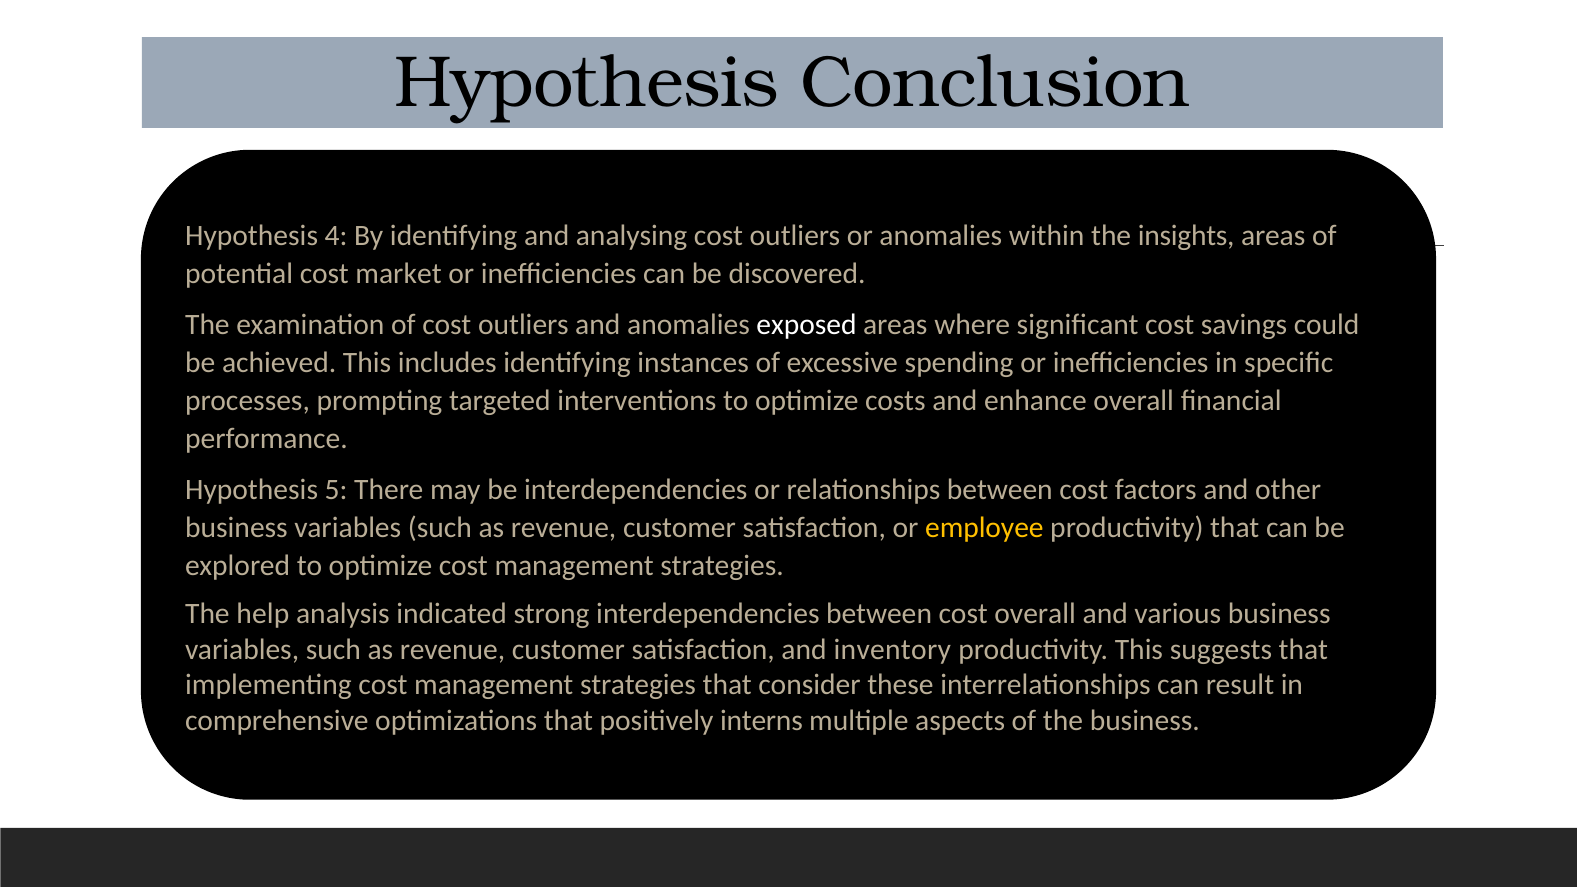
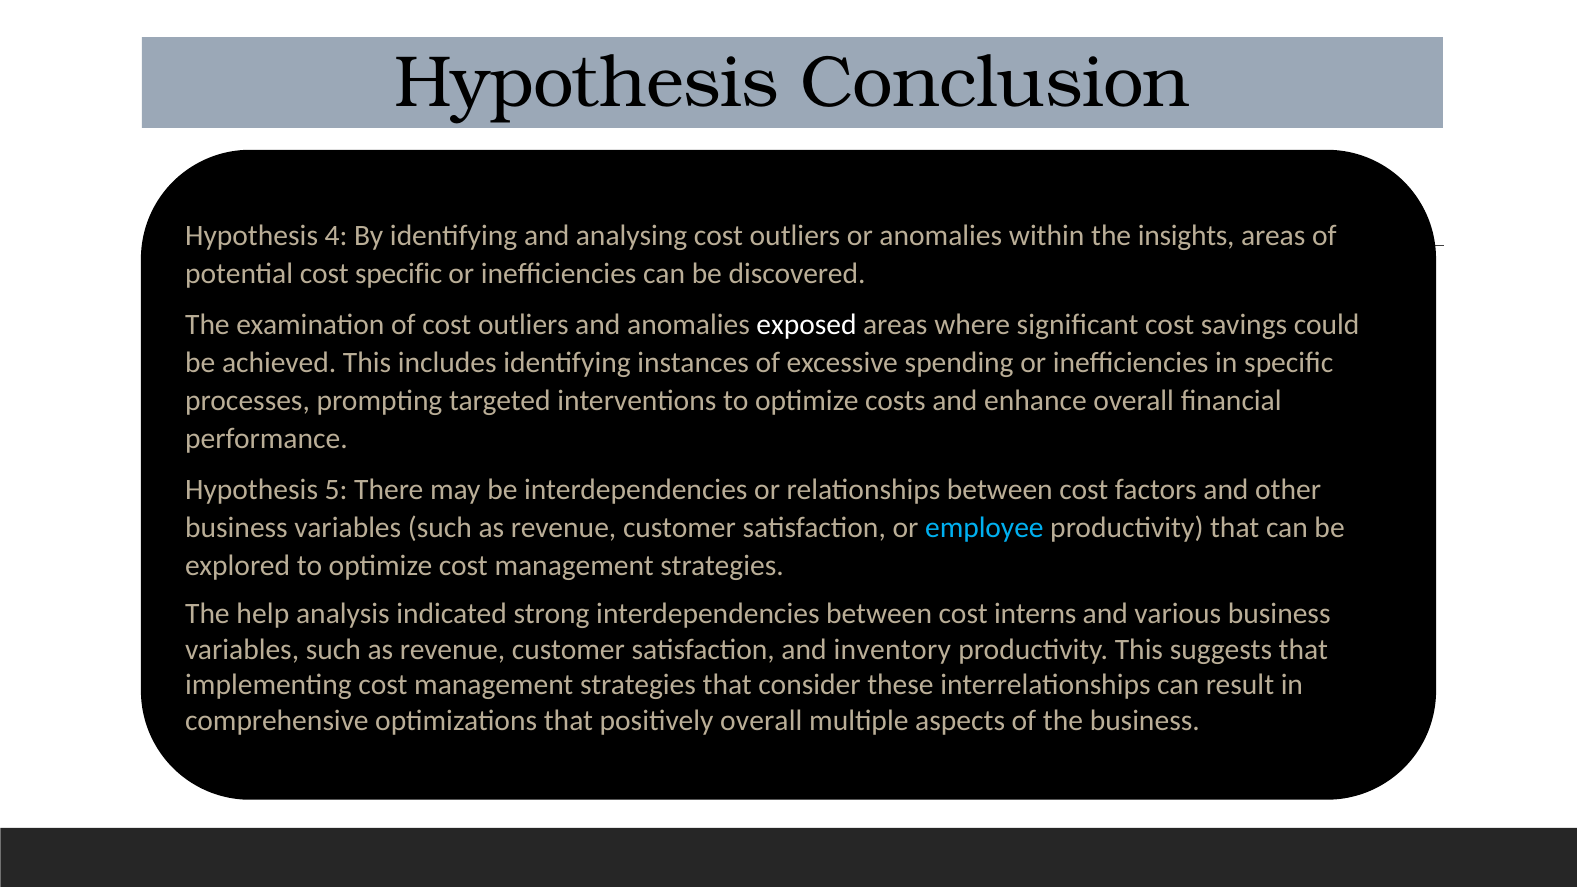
cost market: market -> specific
employee colour: yellow -> light blue
cost overall: overall -> interns
positively interns: interns -> overall
